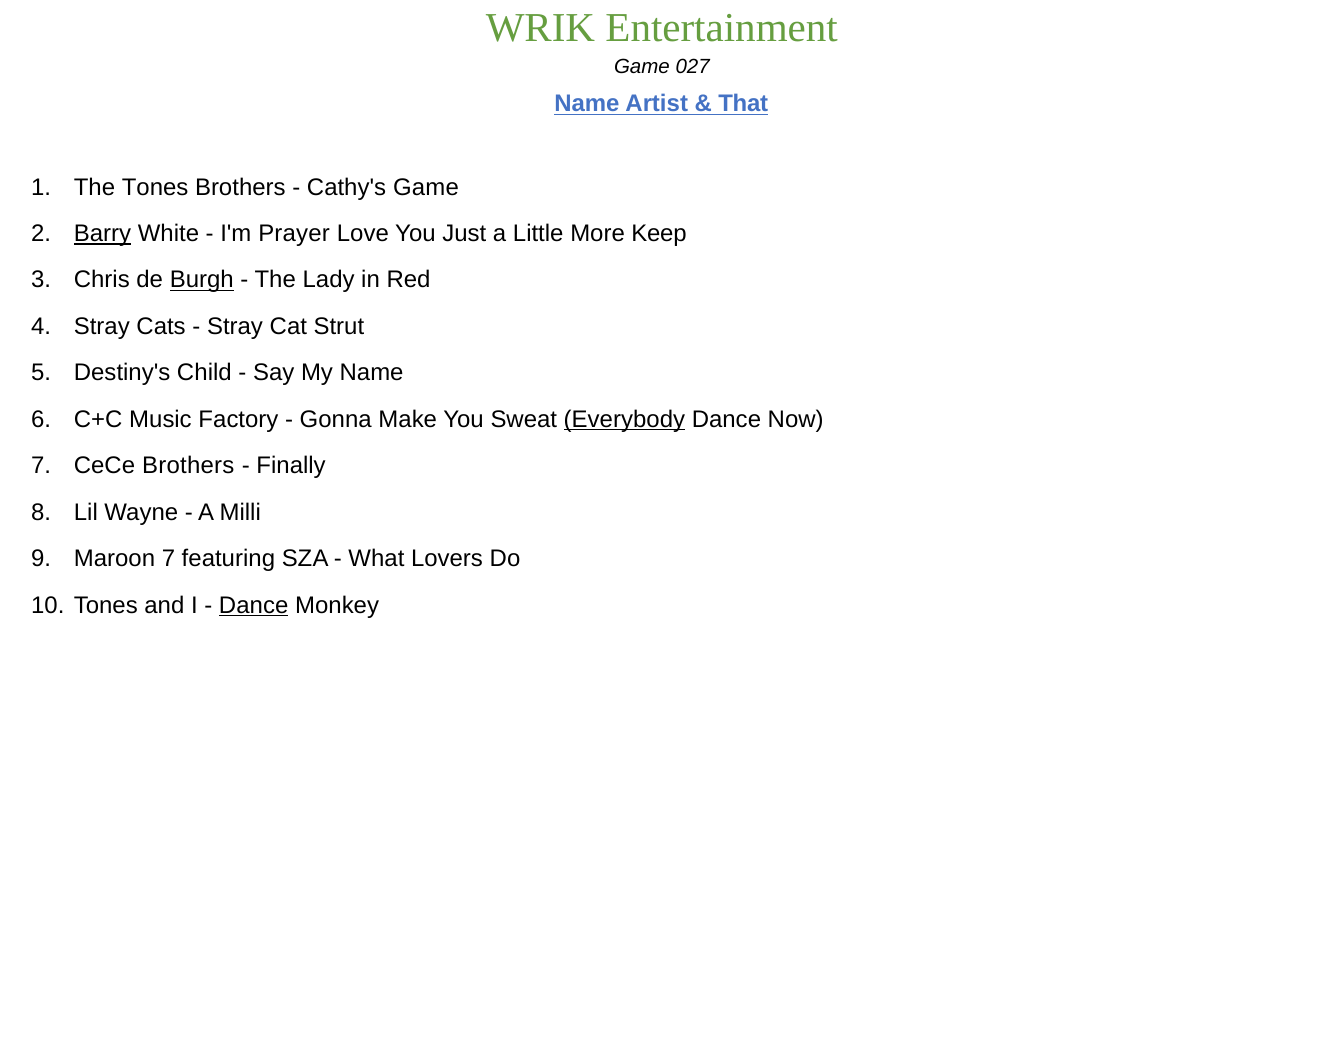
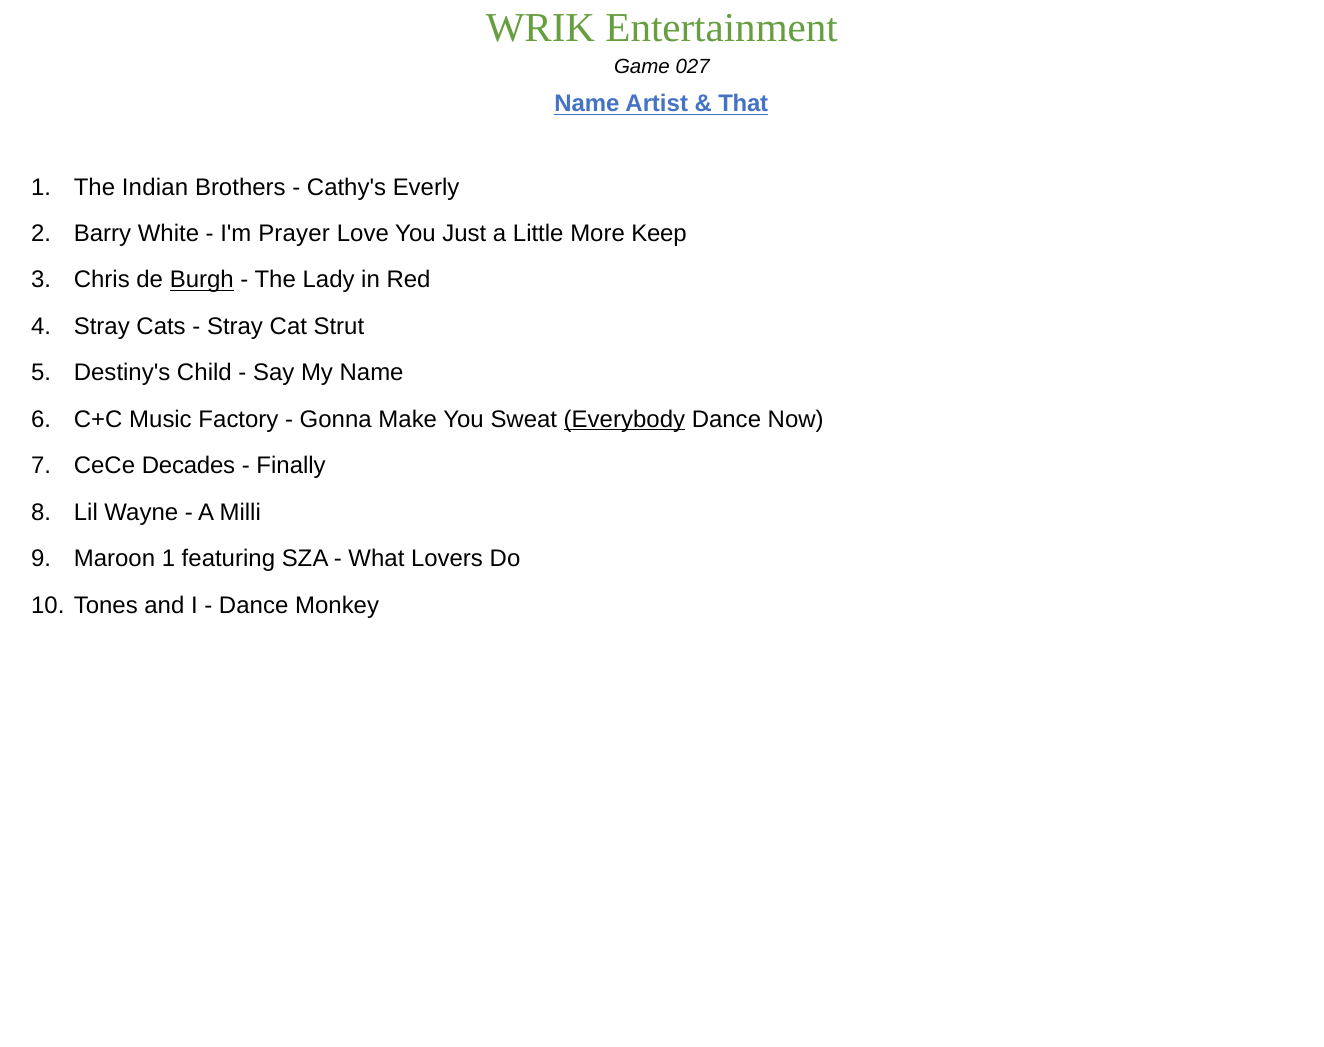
The Tones: Tones -> Indian
Cathy's Game: Game -> Everly
Barry underline: present -> none
CeCe Brothers: Brothers -> Decades
Maroon 7: 7 -> 1
Dance at (254, 605) underline: present -> none
